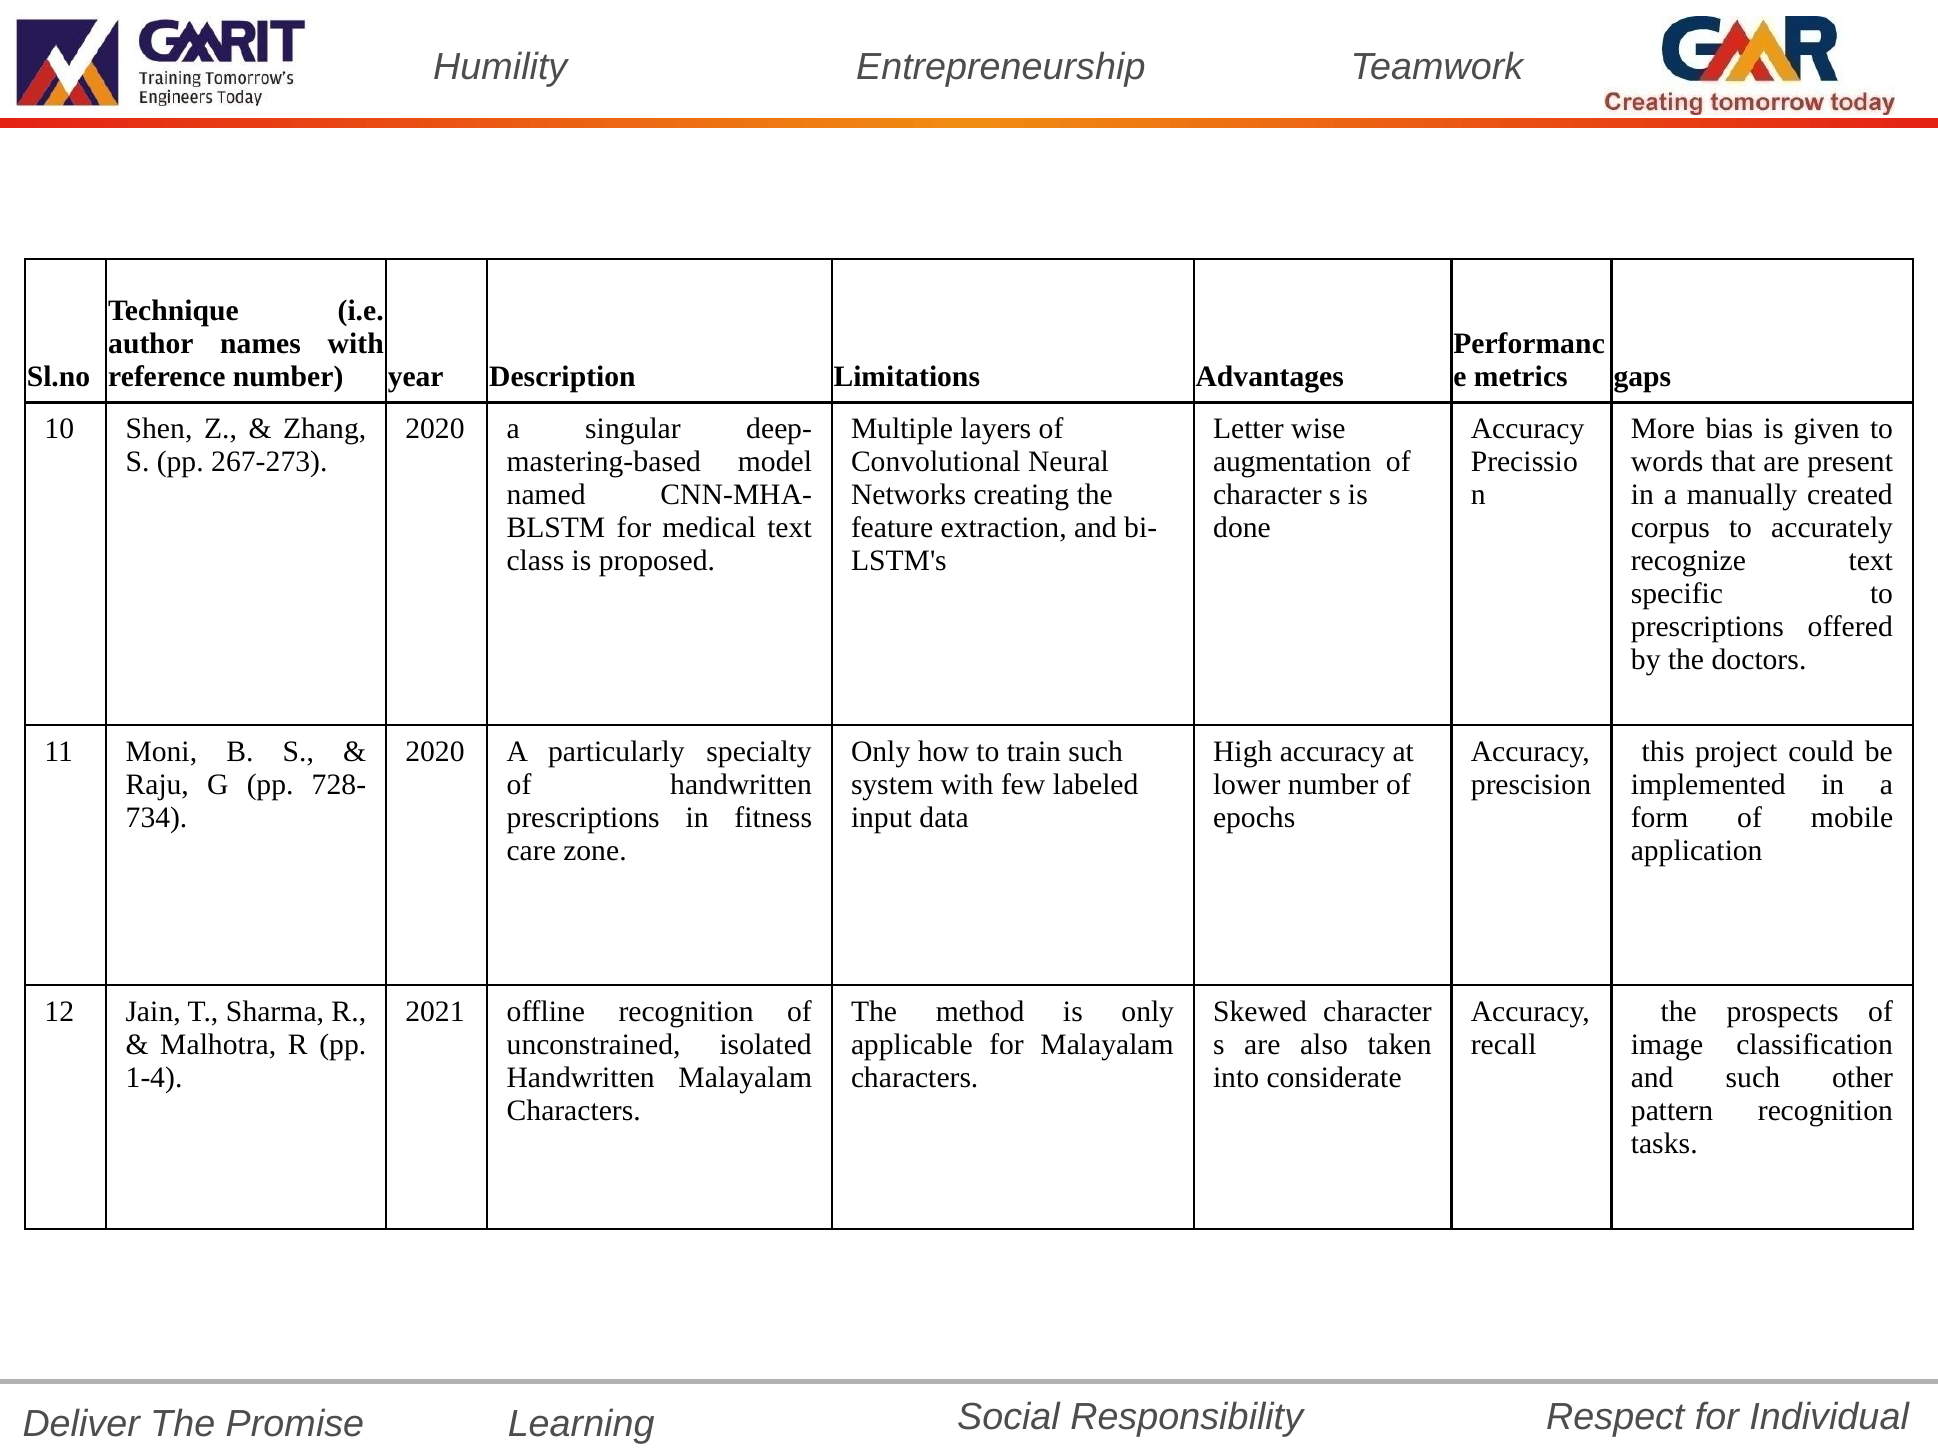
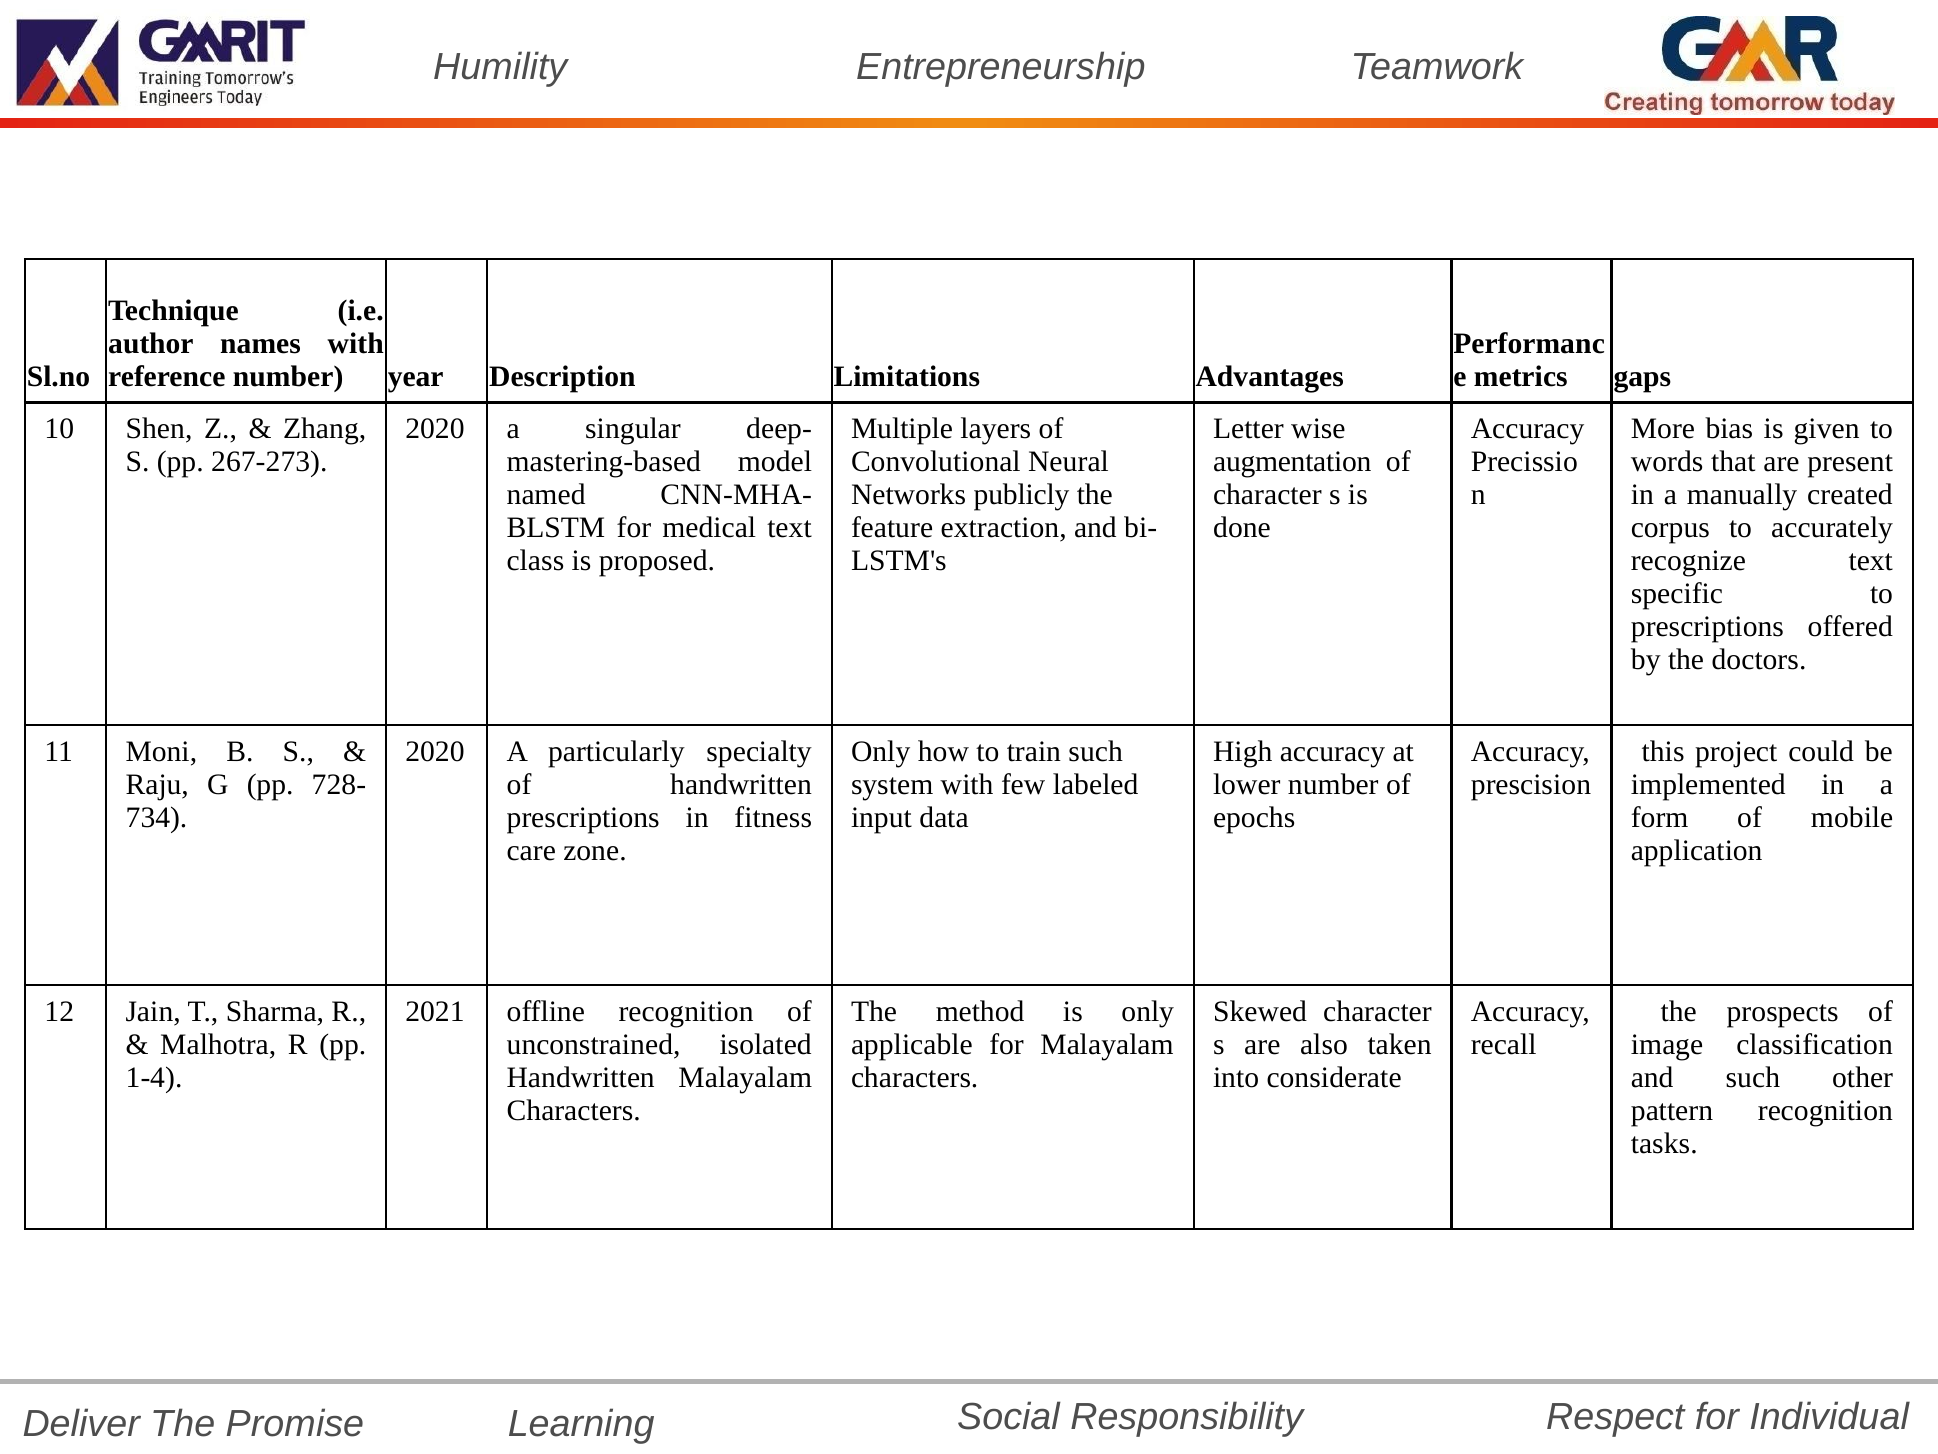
creating: creating -> publicly
